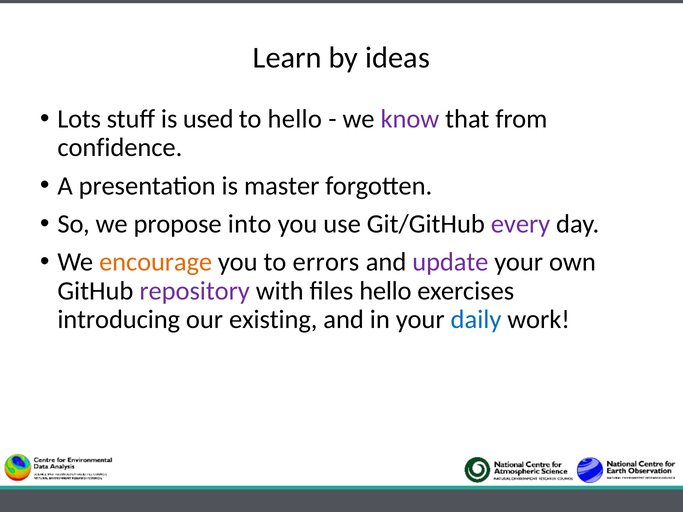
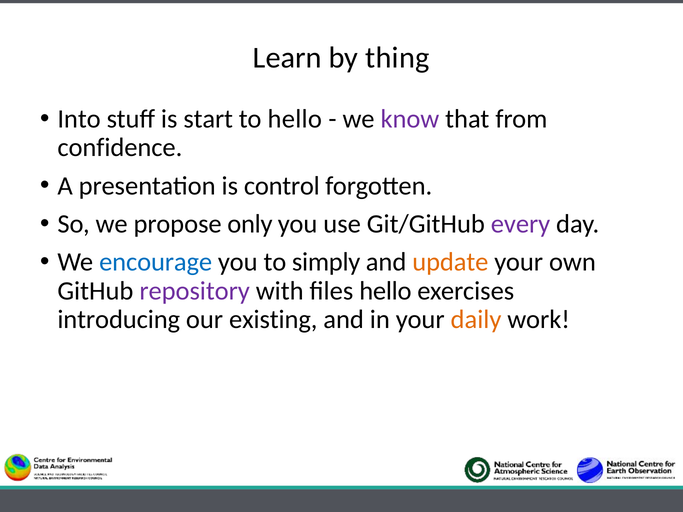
ideas: ideas -> thing
Lots: Lots -> Into
used: used -> start
master: master -> control
into: into -> only
encourage colour: orange -> blue
errors: errors -> simply
update colour: purple -> orange
daily colour: blue -> orange
